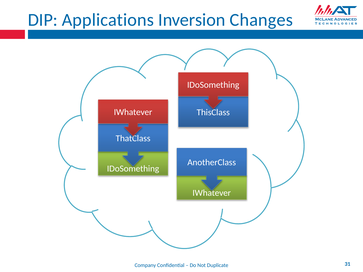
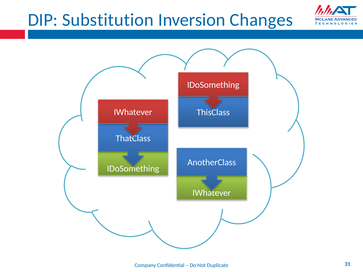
Applications: Applications -> Substitution
